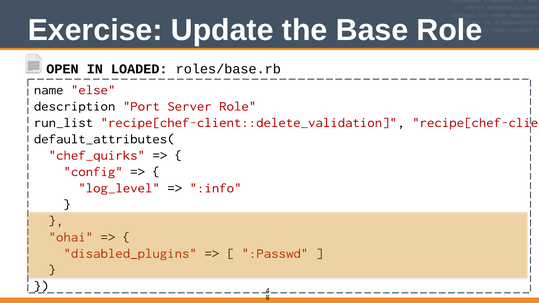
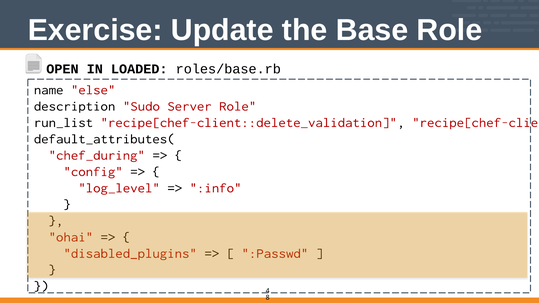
Port: Port -> Sudo
chef_quirks: chef_quirks -> chef_during
